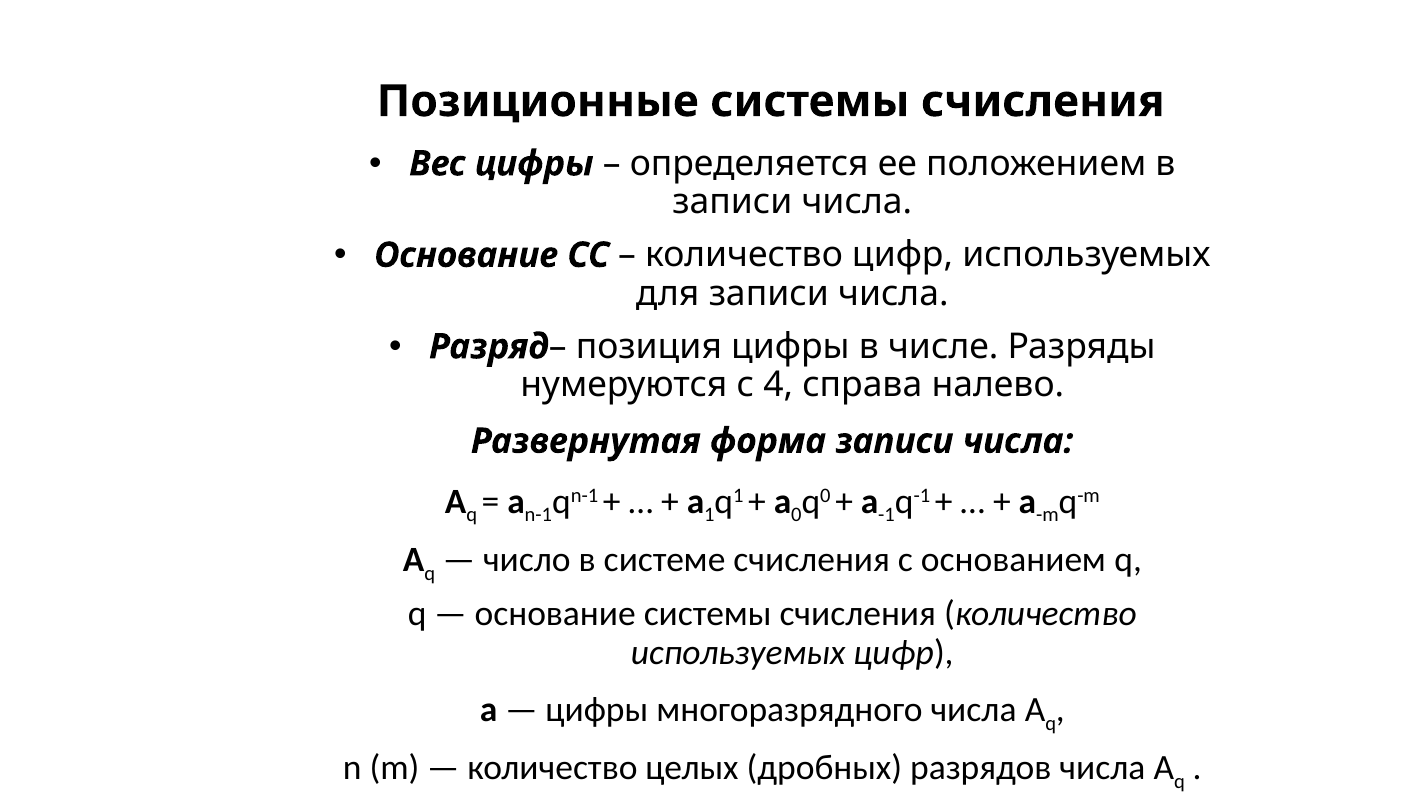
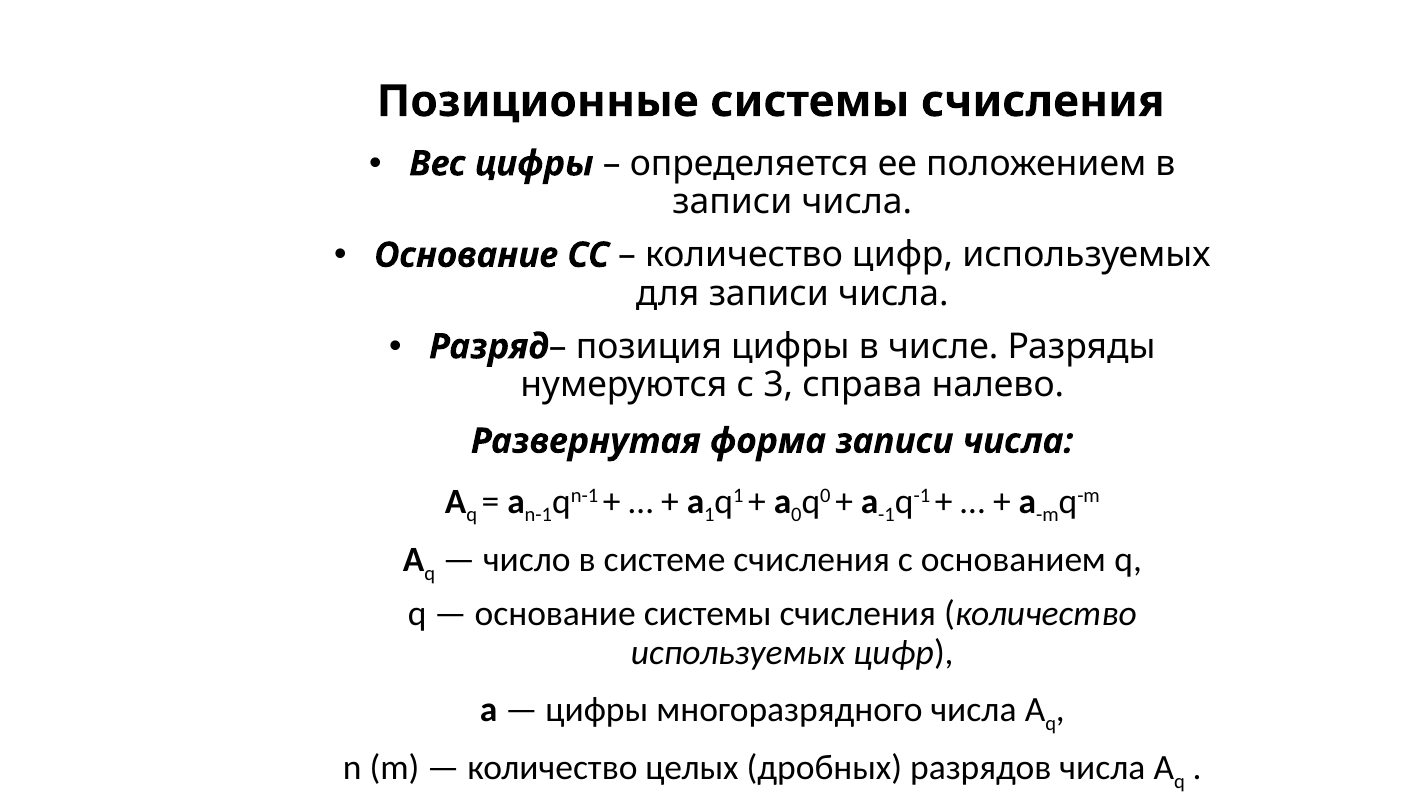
4: 4 -> 3
